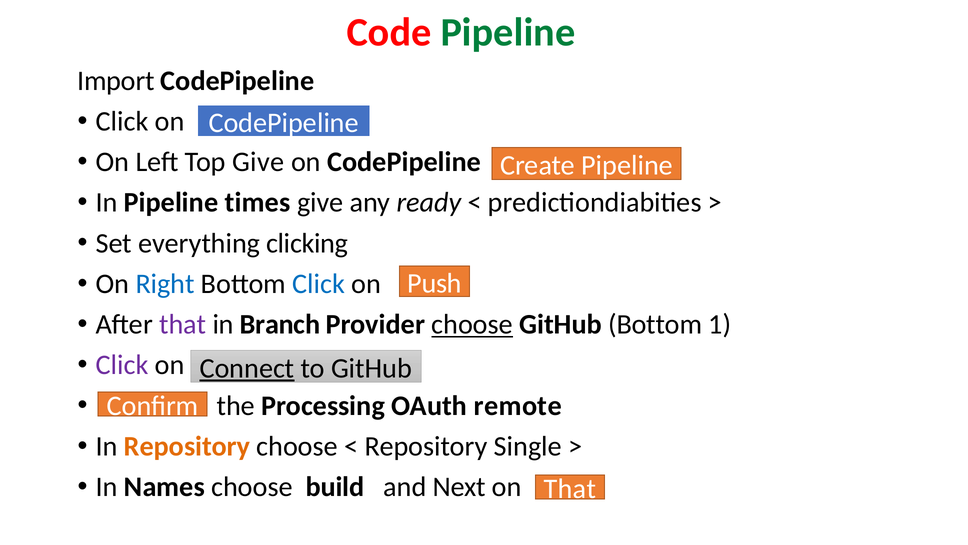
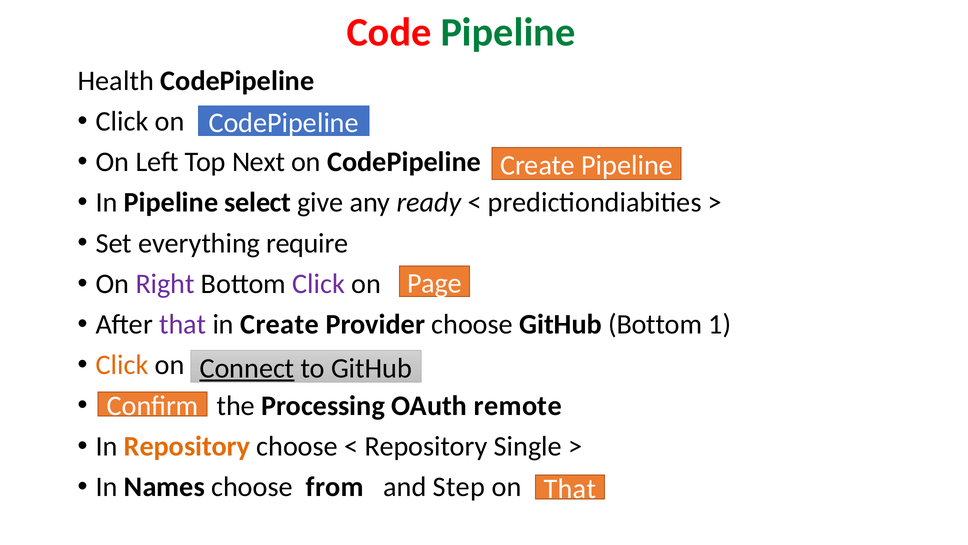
Import: Import -> Health
Top Give: Give -> Next
times: times -> select
clicking: clicking -> require
Right colour: blue -> purple
Click at (319, 284) colour: blue -> purple
Push: Push -> Page
in Branch: Branch -> Create
choose at (472, 324) underline: present -> none
Click at (122, 365) colour: purple -> orange
build: build -> from
Next: Next -> Step
